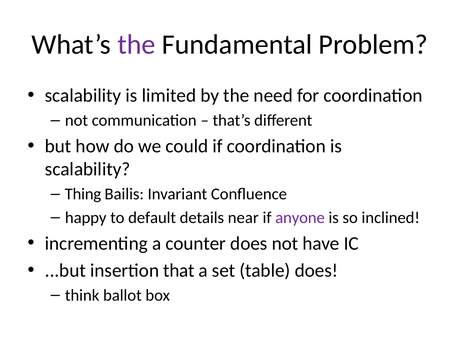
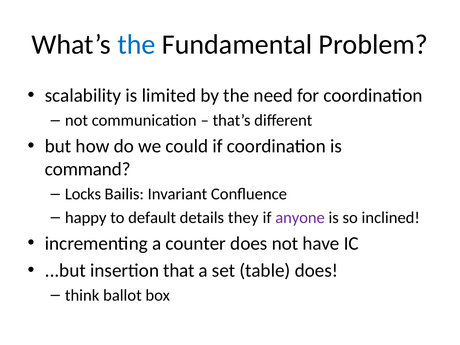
the at (136, 45) colour: purple -> blue
scalability at (88, 169): scalability -> command
Thing: Thing -> Locks
near: near -> they
